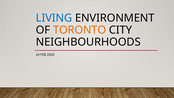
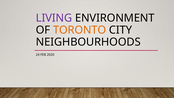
LIVING colour: blue -> purple
